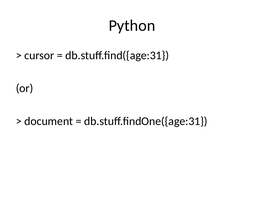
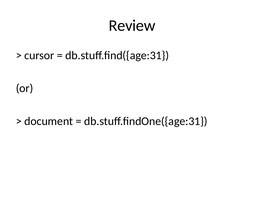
Python: Python -> Review
